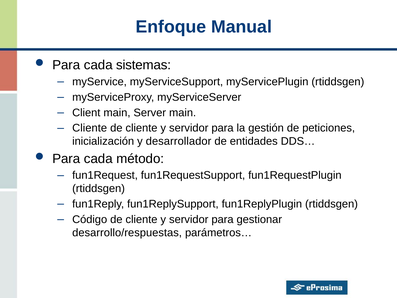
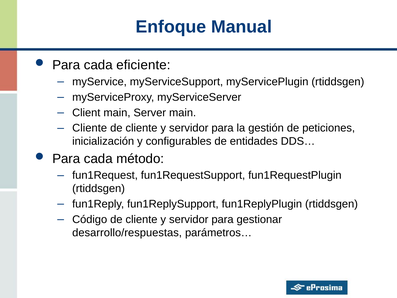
sistemas: sistemas -> eficiente
desarrollador: desarrollador -> configurables
